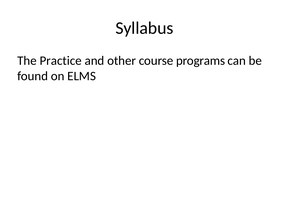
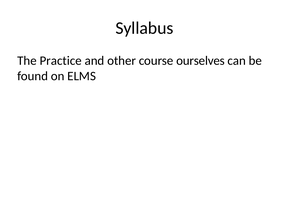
programs: programs -> ourselves
